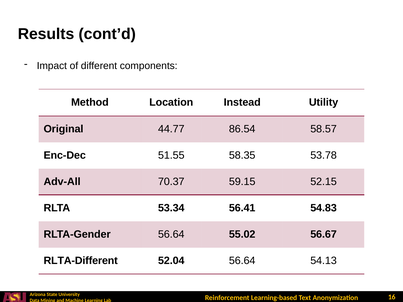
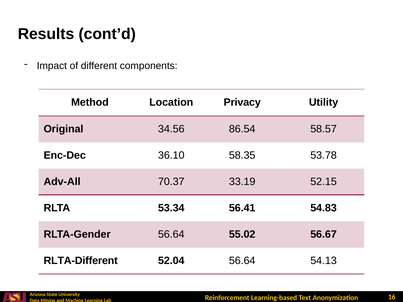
Instead: Instead -> Privacy
44.77: 44.77 -> 34.56
51.55: 51.55 -> 36.10
59.15: 59.15 -> 33.19
